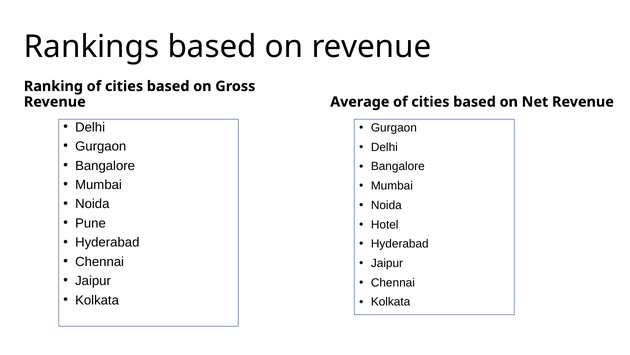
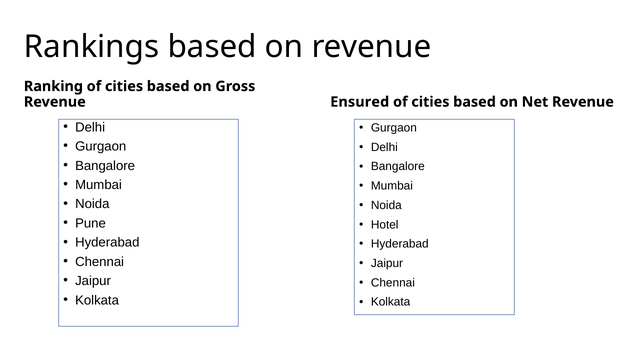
Average: Average -> Ensured
